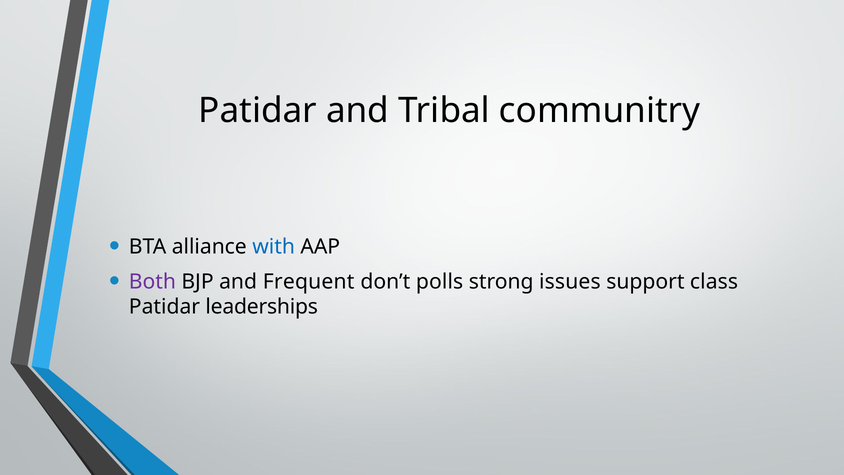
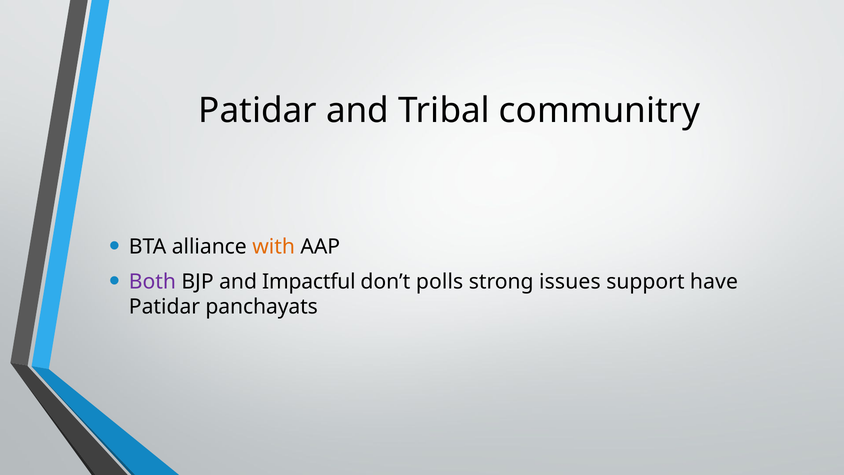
with colour: blue -> orange
Frequent: Frequent -> Impactful
class: class -> have
leaderships: leaderships -> panchayats
